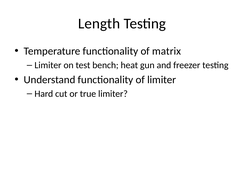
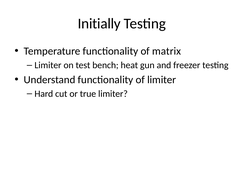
Length: Length -> Initially
